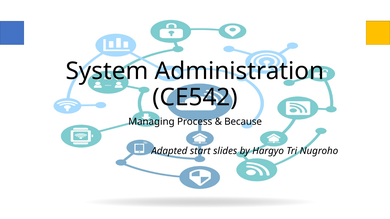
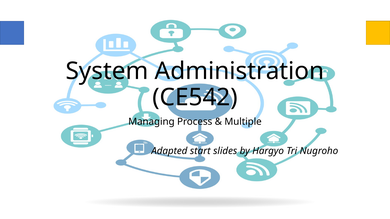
Because: Because -> Multiple
